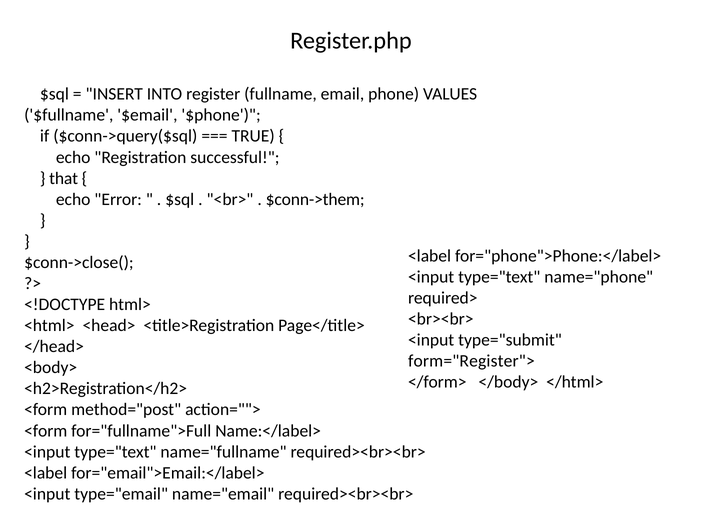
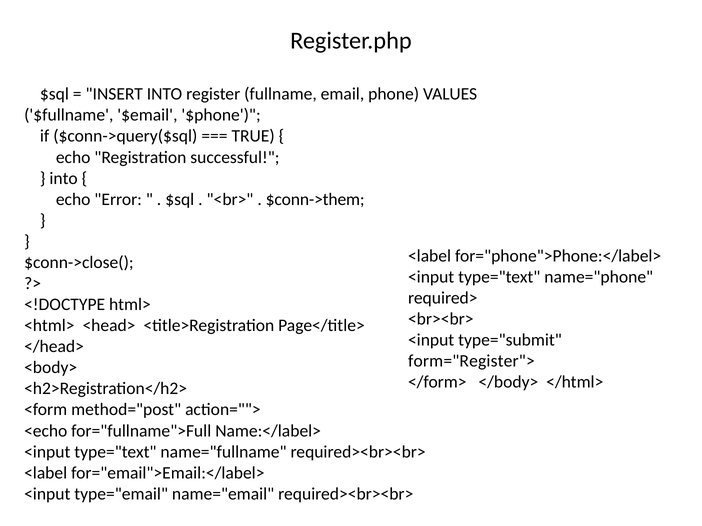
that at (64, 178): that -> into
<form at (46, 431): <form -> <echo
